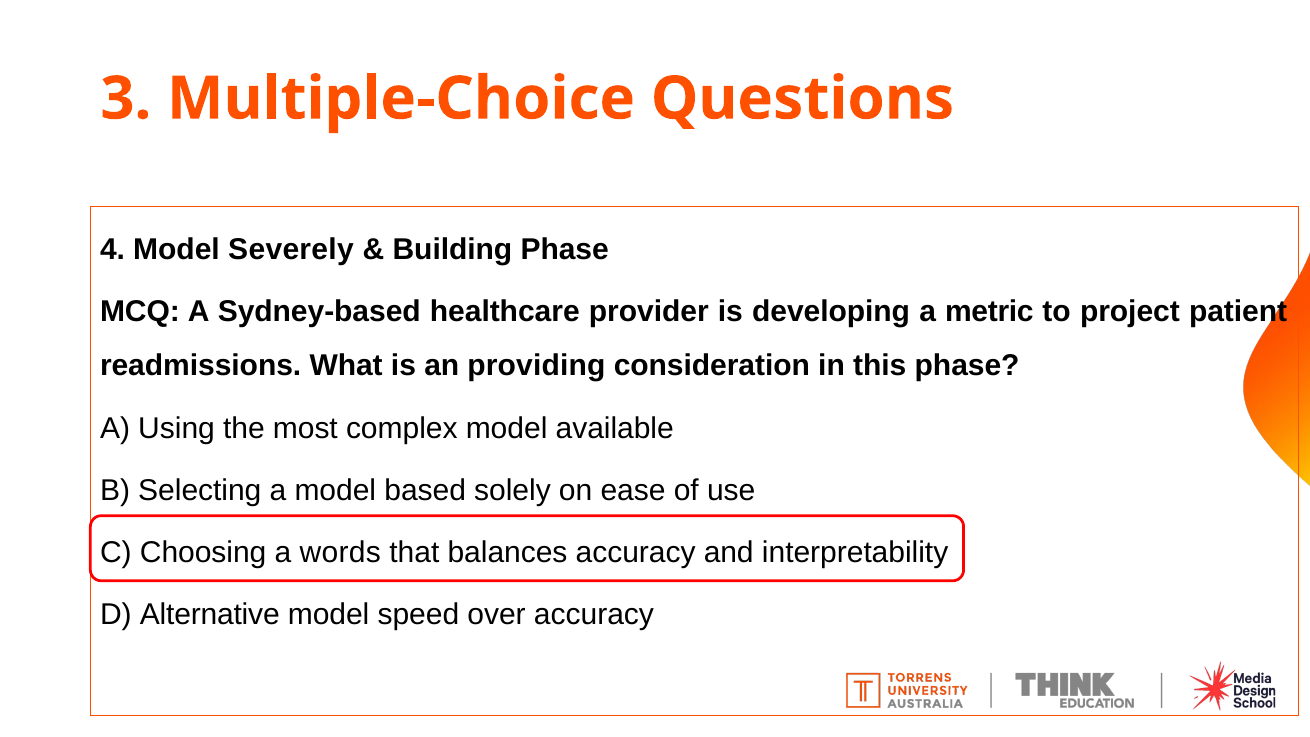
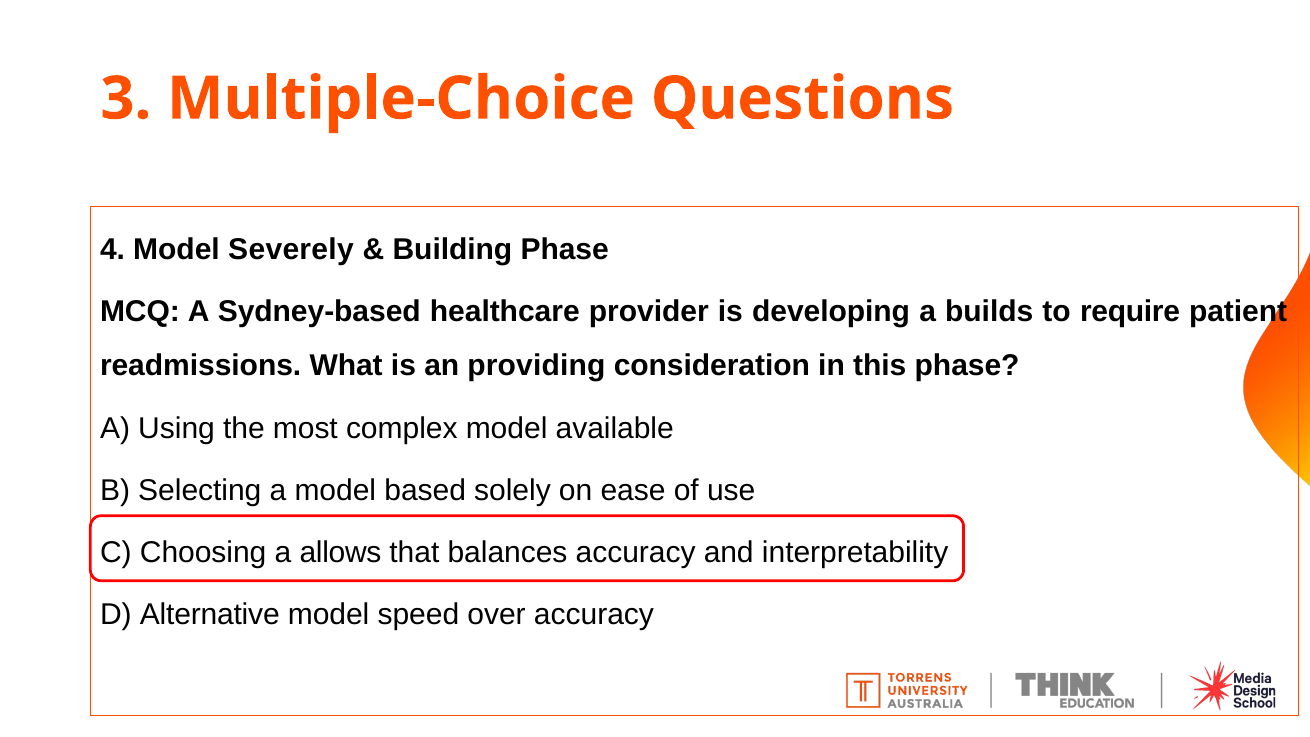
metric: metric -> builds
project: project -> require
words: words -> allows
